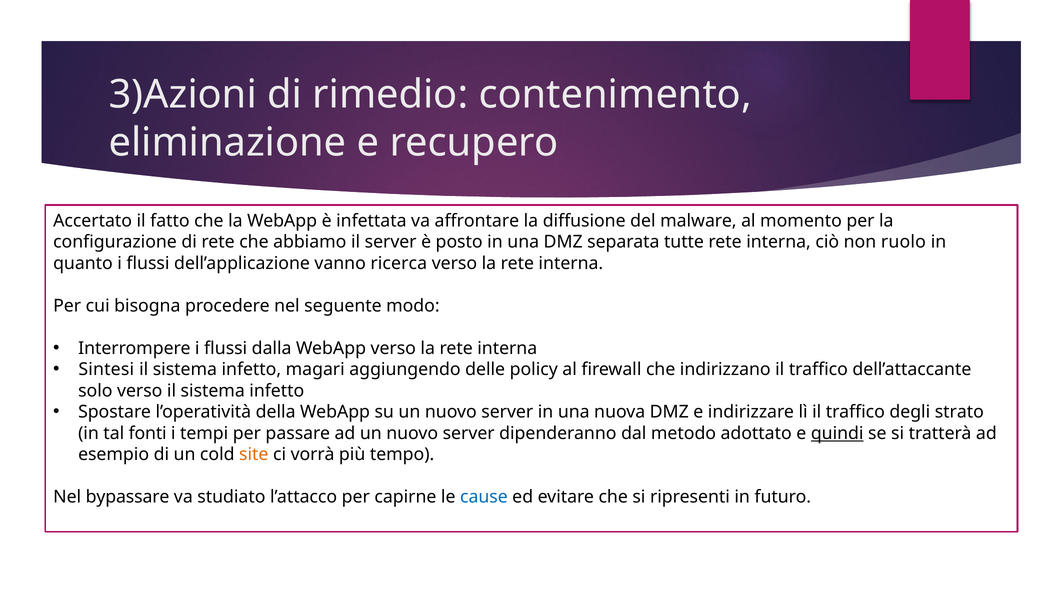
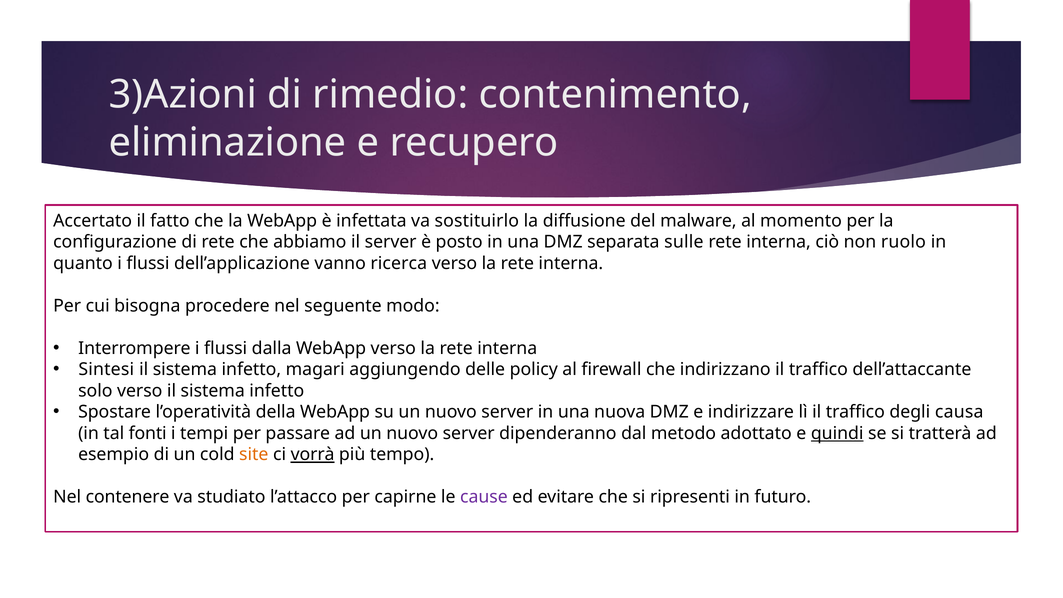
affrontare: affrontare -> sostituirlo
tutte: tutte -> sulle
strato: strato -> causa
vorrà underline: none -> present
bypassare: bypassare -> contenere
cause colour: blue -> purple
